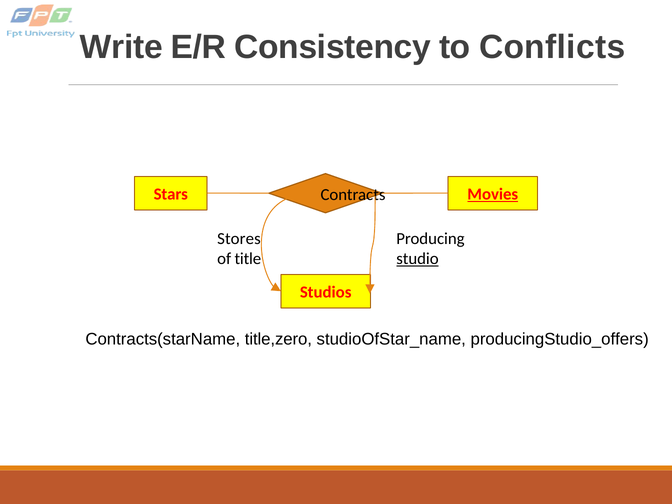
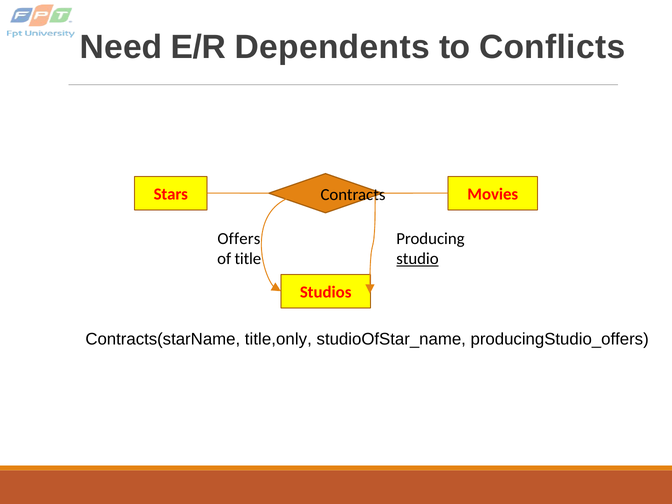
Write: Write -> Need
Consistency: Consistency -> Dependents
Movies underline: present -> none
Stores: Stores -> Offers
title,zero: title,zero -> title,only
